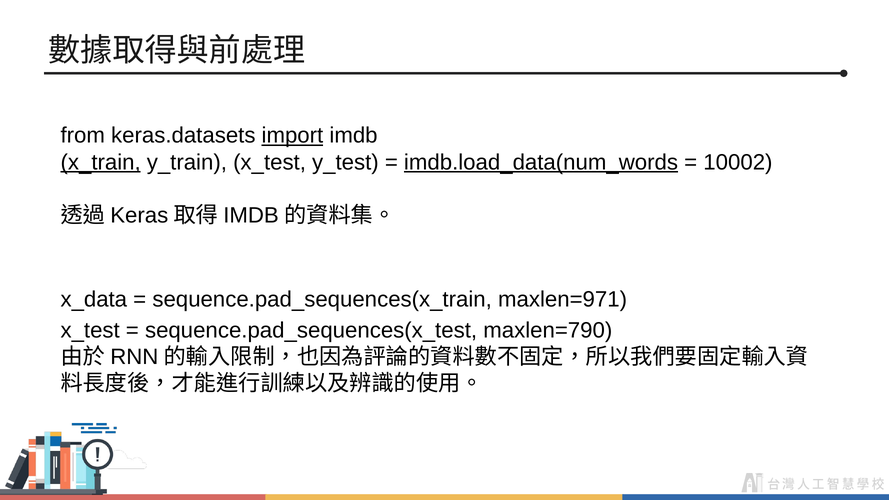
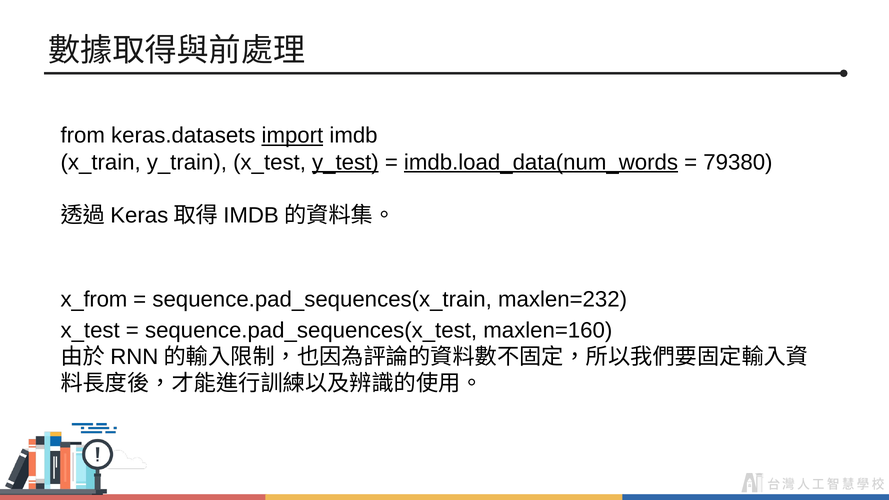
x_train underline: present -> none
y_test underline: none -> present
10002: 10002 -> 79380
x_data: x_data -> x_from
maxlen=971: maxlen=971 -> maxlen=232
maxlen=790: maxlen=790 -> maxlen=160
